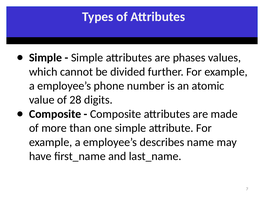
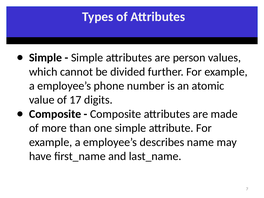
phases: phases -> person
28: 28 -> 17
